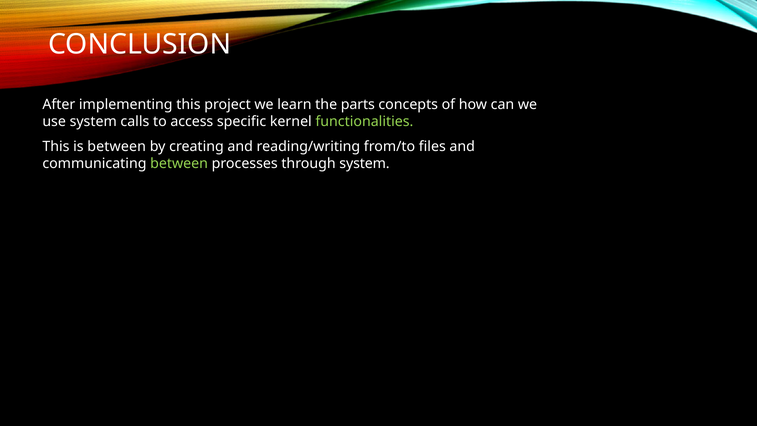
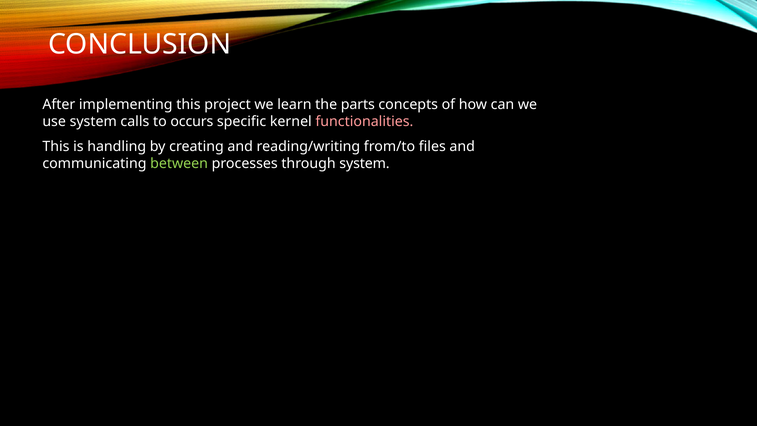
access: access -> occurs
functionalities colour: light green -> pink
is between: between -> handling
